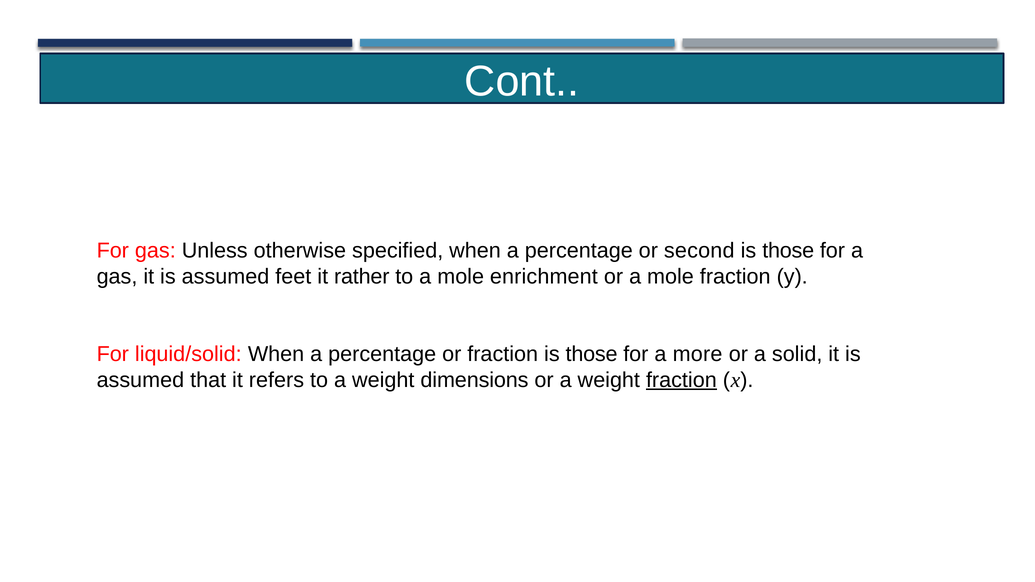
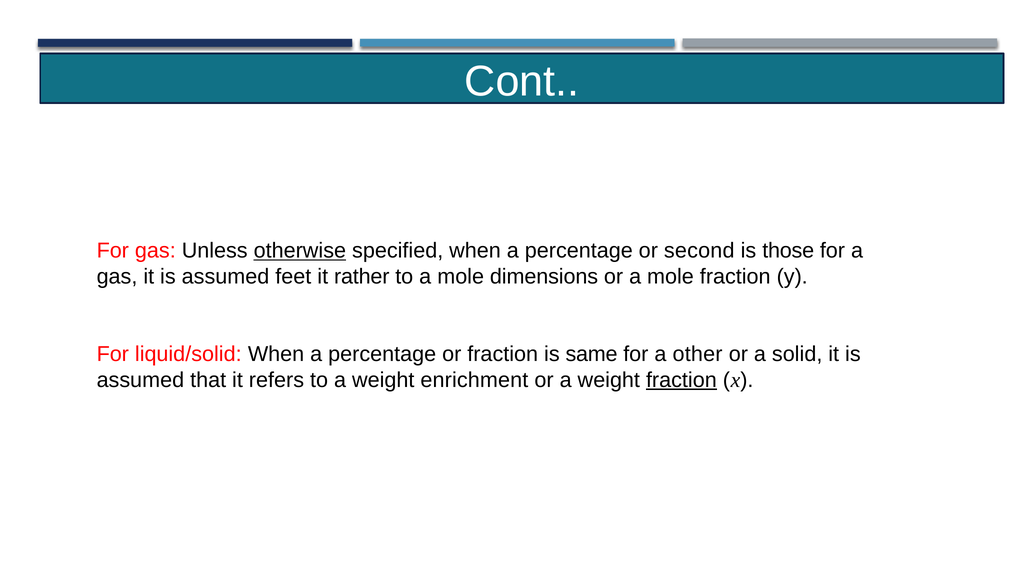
otherwise underline: none -> present
enrichment: enrichment -> dimensions
fraction is those: those -> same
more: more -> other
dimensions: dimensions -> enrichment
